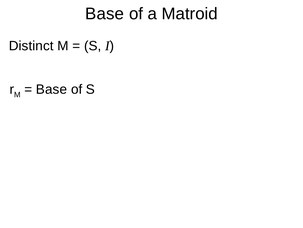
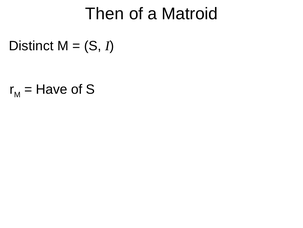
Base at (105, 14): Base -> Then
Base at (52, 89): Base -> Have
